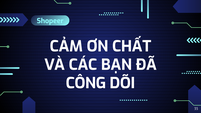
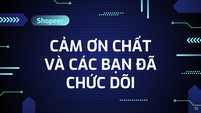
CÔNG: CÔNG -> CHỨC
